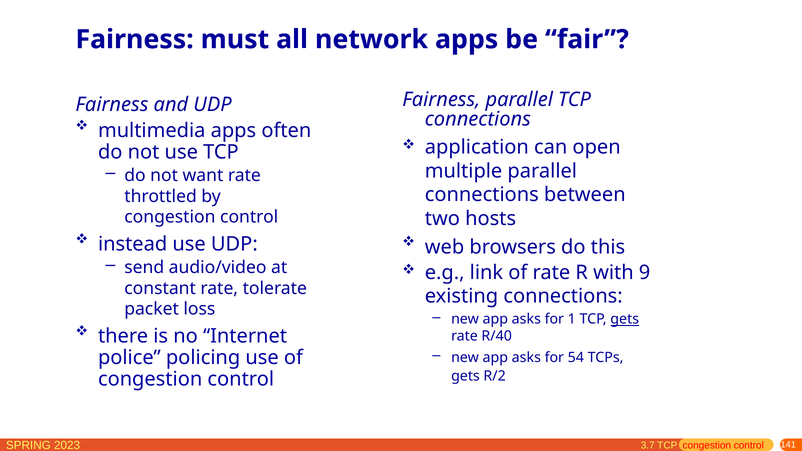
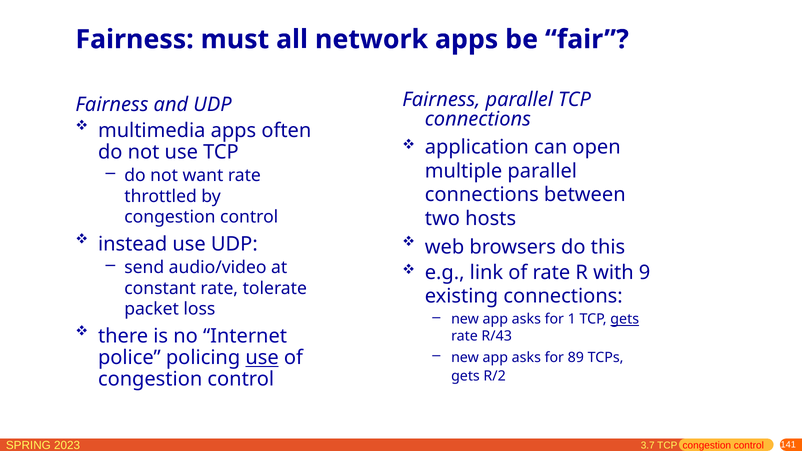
R/40: R/40 -> R/43
54: 54 -> 89
use at (262, 358) underline: none -> present
